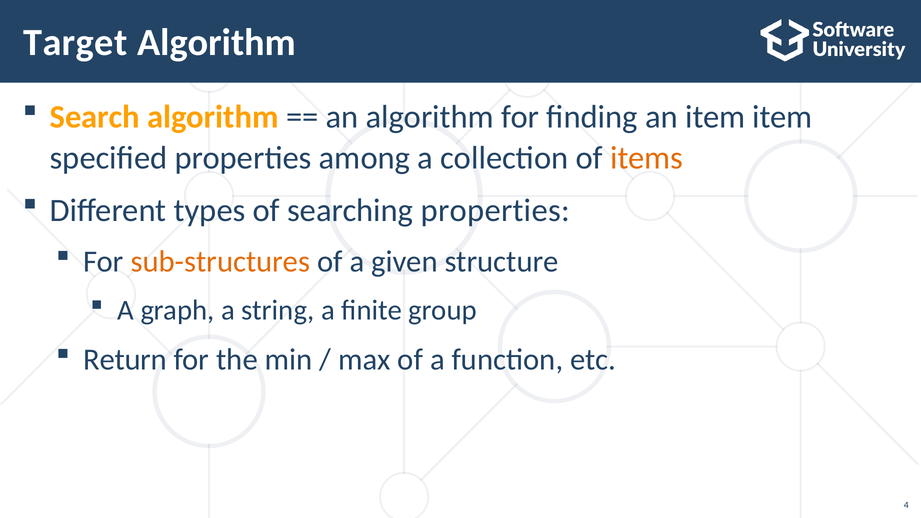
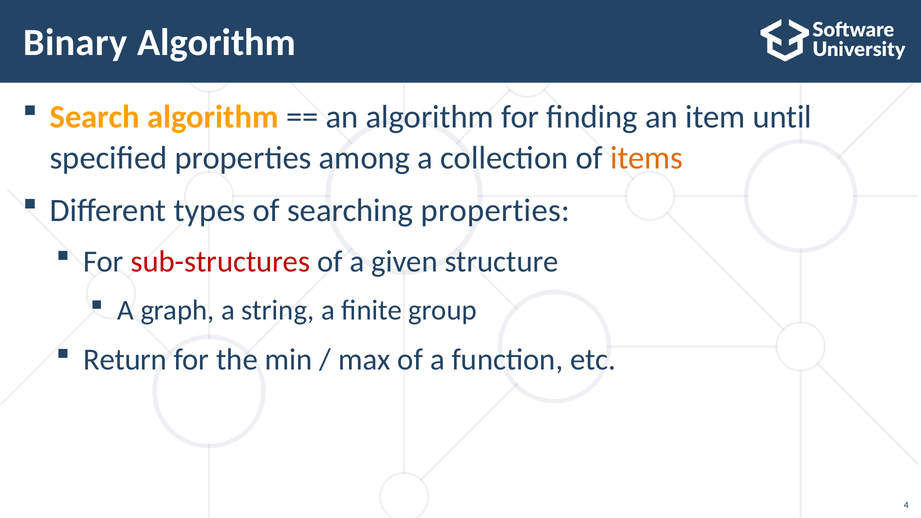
Target: Target -> Binary
item item: item -> until
sub-structures colour: orange -> red
